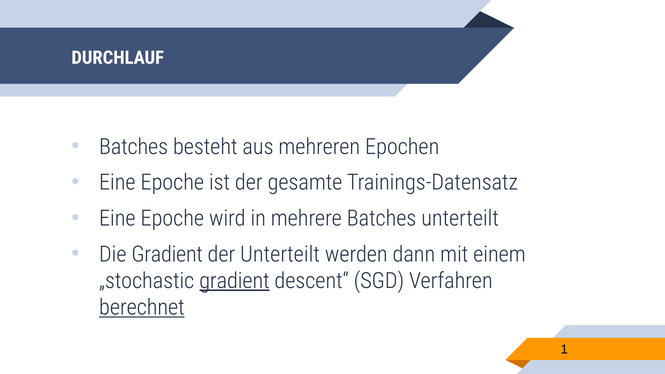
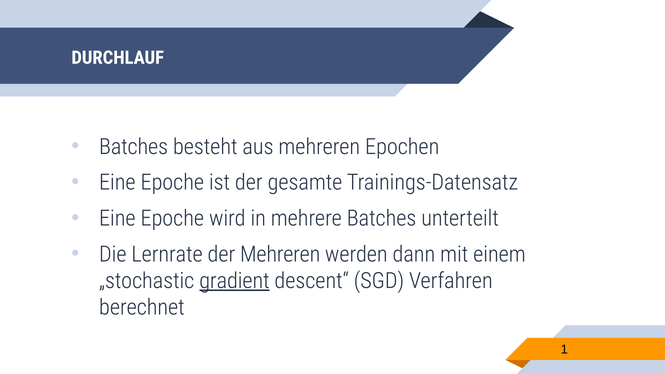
Die Gradient: Gradient -> Lernrate
der Unterteilt: Unterteilt -> Mehreren
berechnet underline: present -> none
